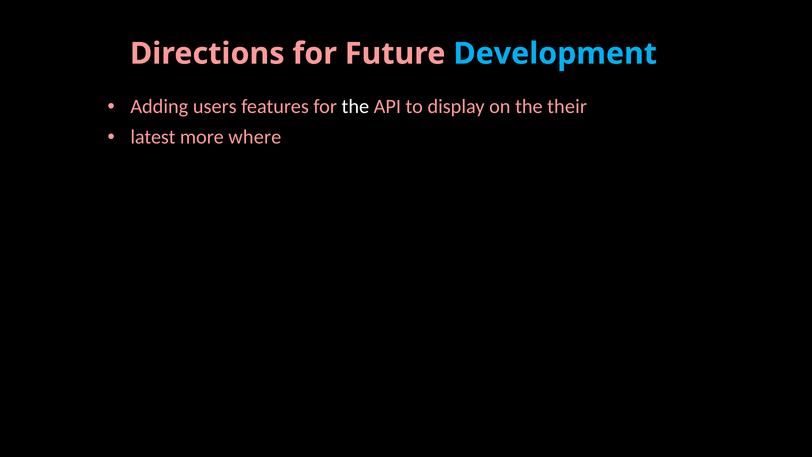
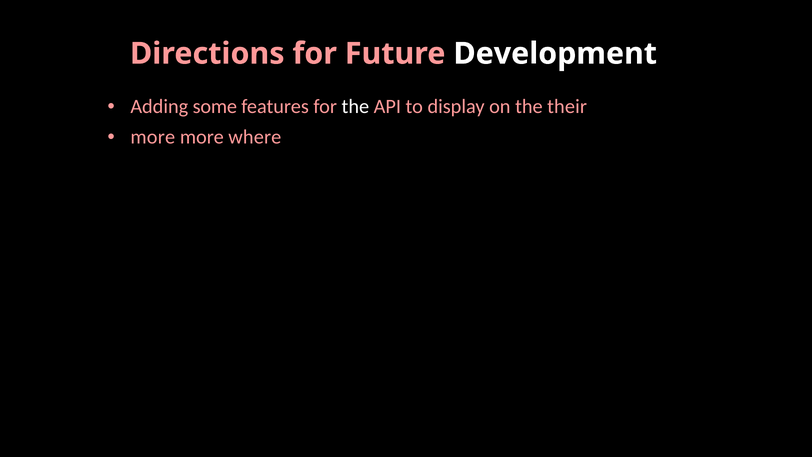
Development colour: light blue -> white
users: users -> some
latest at (153, 137): latest -> more
